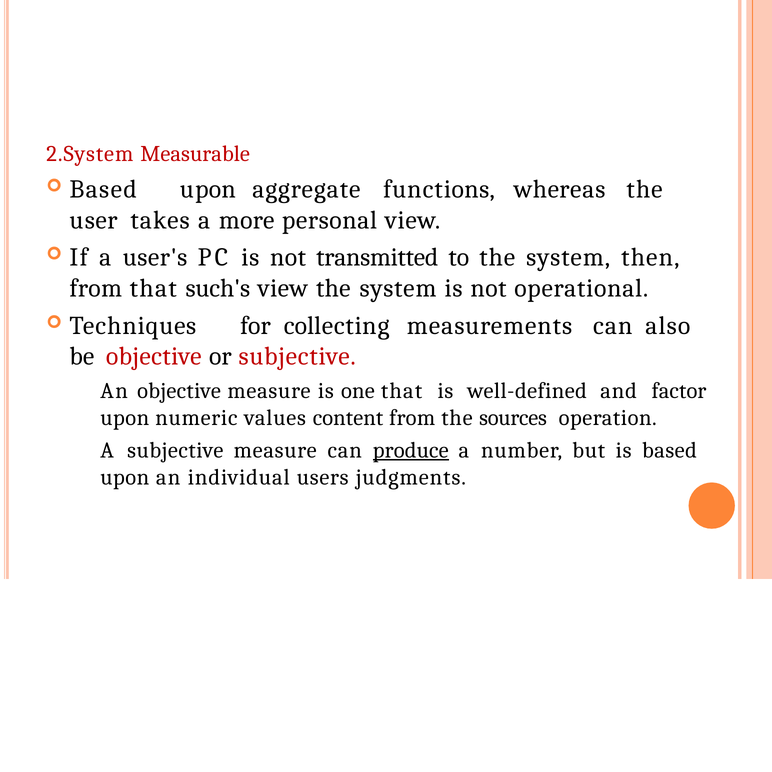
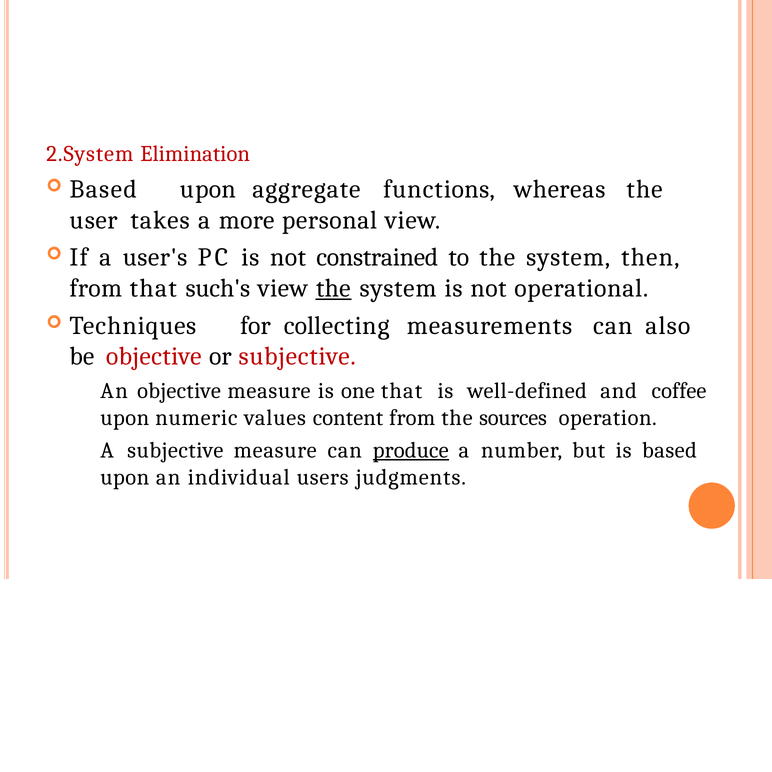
Measurable: Measurable -> Elimination
transmitted: transmitted -> constrained
the at (333, 288) underline: none -> present
factor: factor -> coffee
